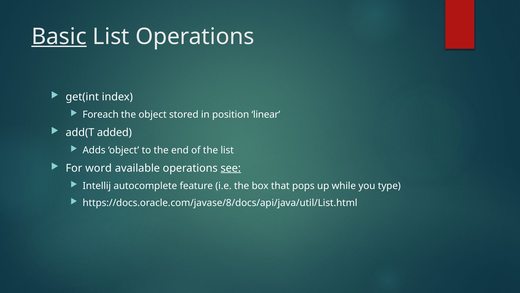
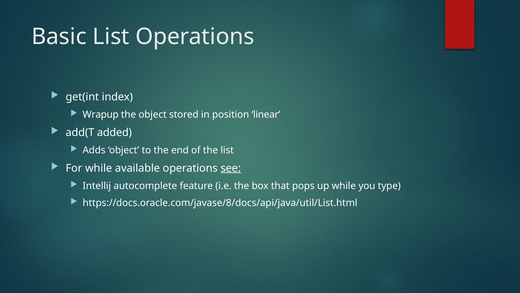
Basic underline: present -> none
Foreach: Foreach -> Wrapup
For word: word -> while
